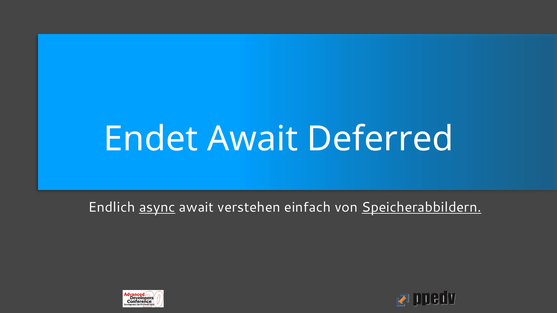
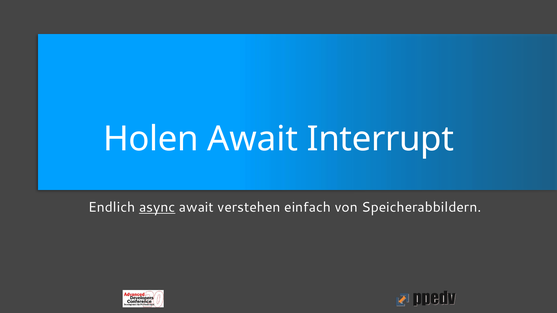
Endet: Endet -> Holen
Deferred: Deferred -> Interrupt
Speicherabbildern underline: present -> none
